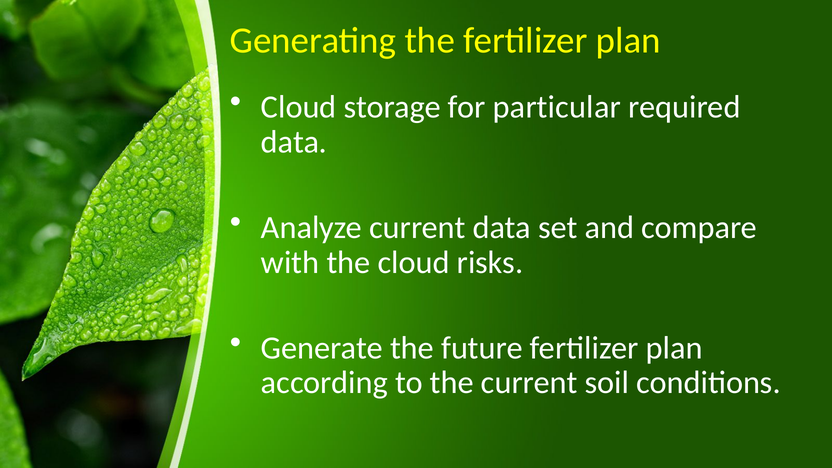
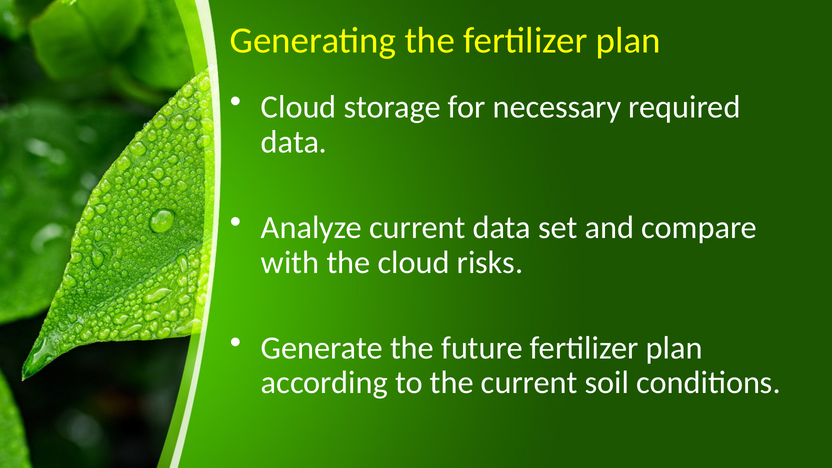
particular: particular -> necessary
